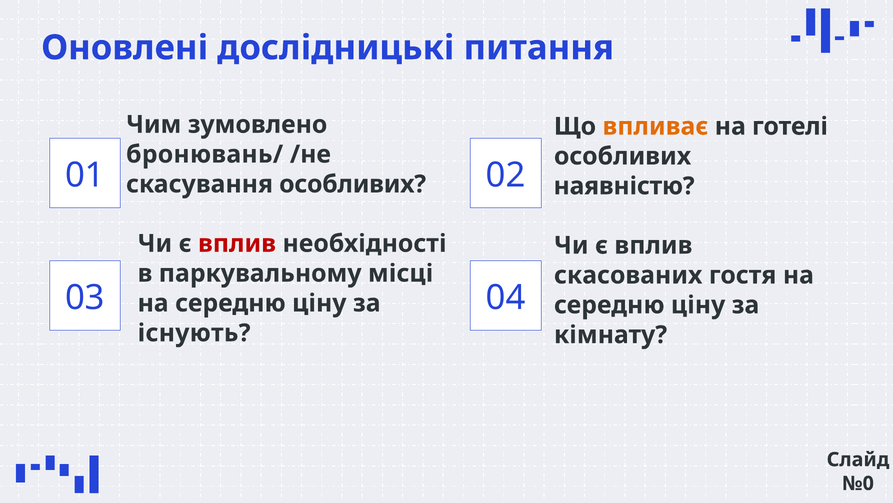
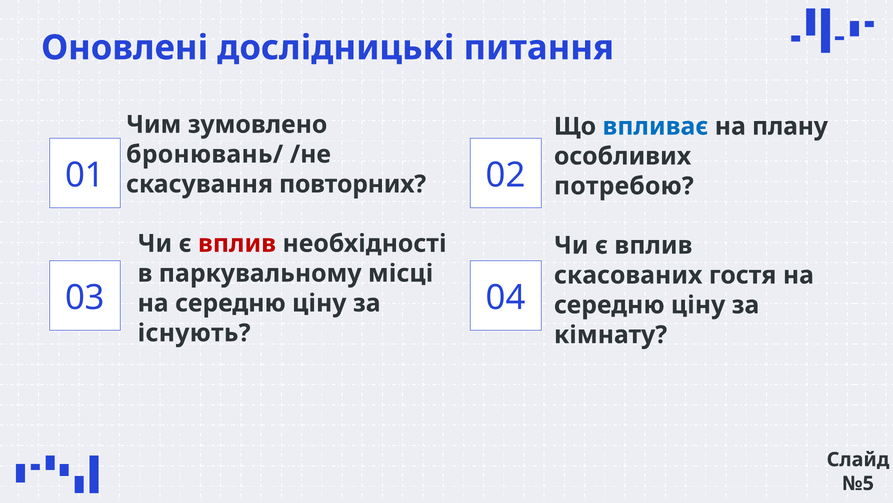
впливає colour: orange -> blue
готелі: готелі -> плану
скасування особливих: особливих -> повторних
наявністю: наявністю -> потребою
№0: №0 -> №5
